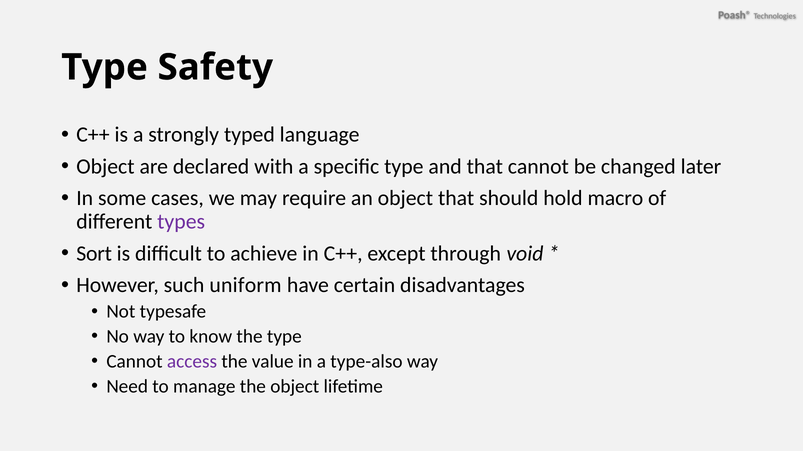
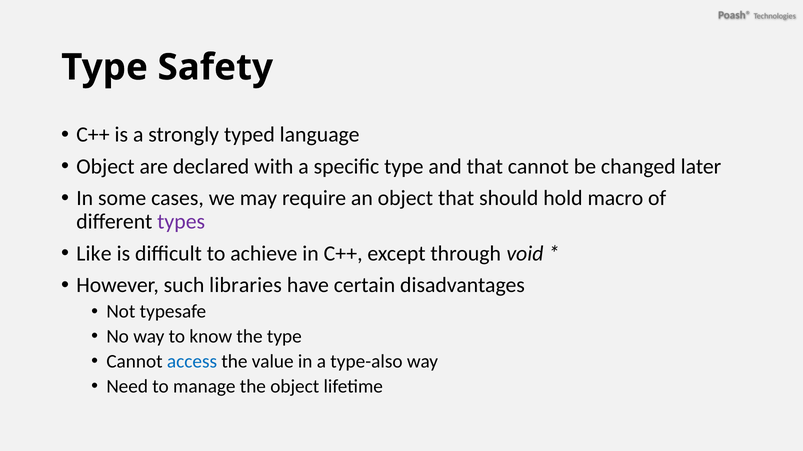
Sort: Sort -> Like
uniform: uniform -> libraries
access colour: purple -> blue
